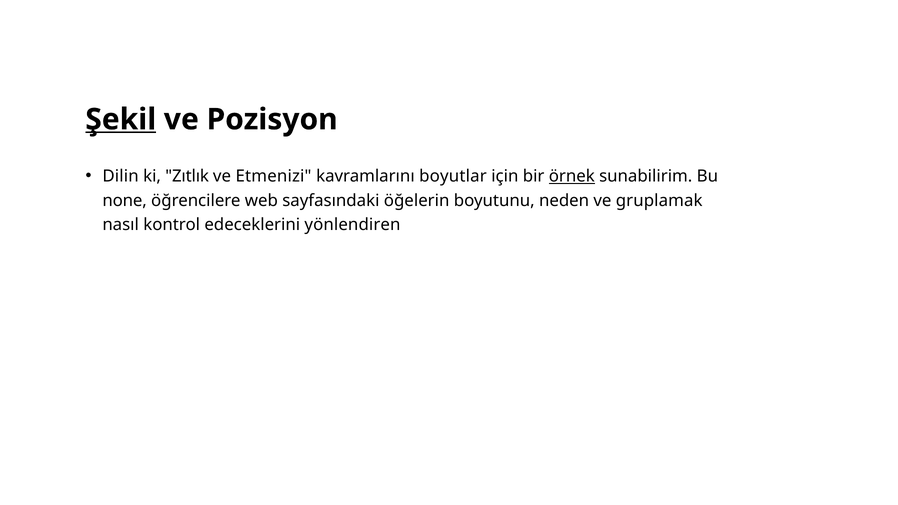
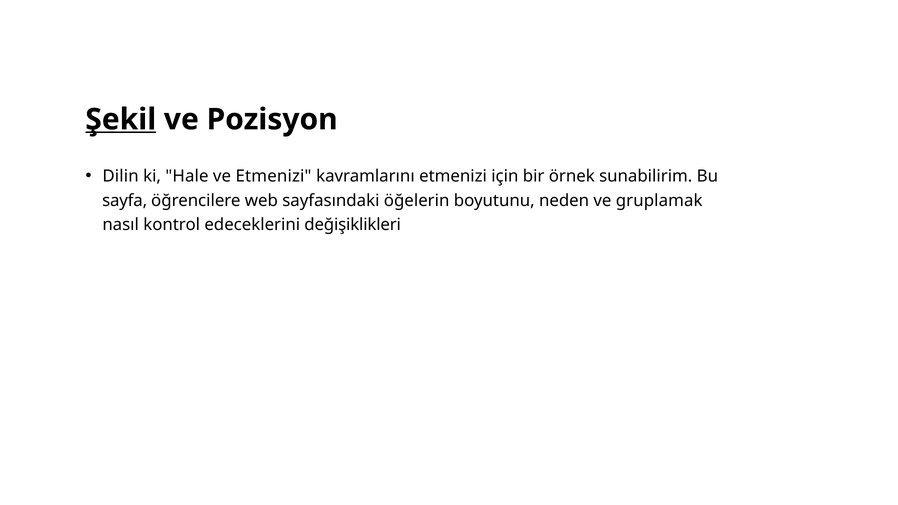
Zıtlık: Zıtlık -> Hale
kavramlarını boyutlar: boyutlar -> etmenizi
örnek underline: present -> none
none: none -> sayfa
yönlendiren: yönlendiren -> değişiklikleri
